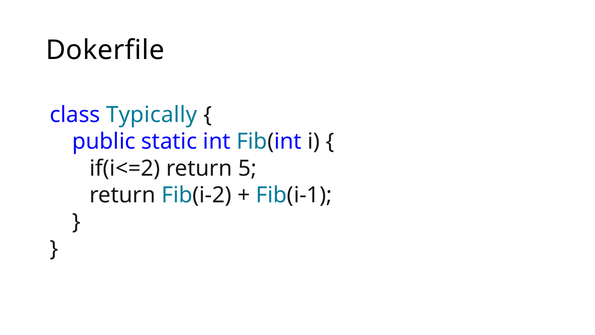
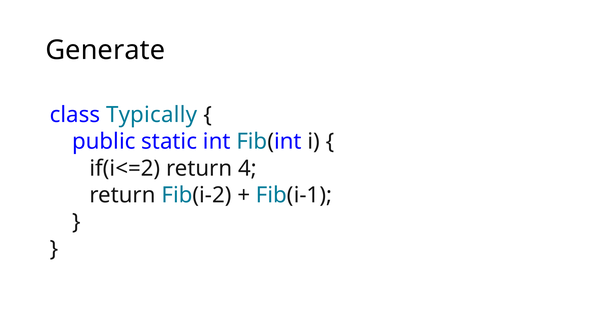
Dokerfile: Dokerfile -> Generate
5: 5 -> 4
